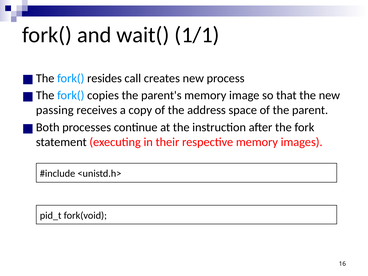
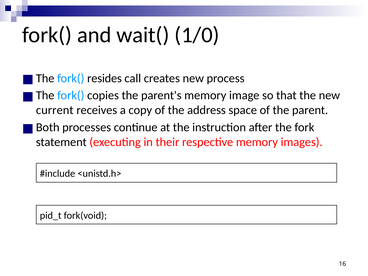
1/1: 1/1 -> 1/0
passing: passing -> current
